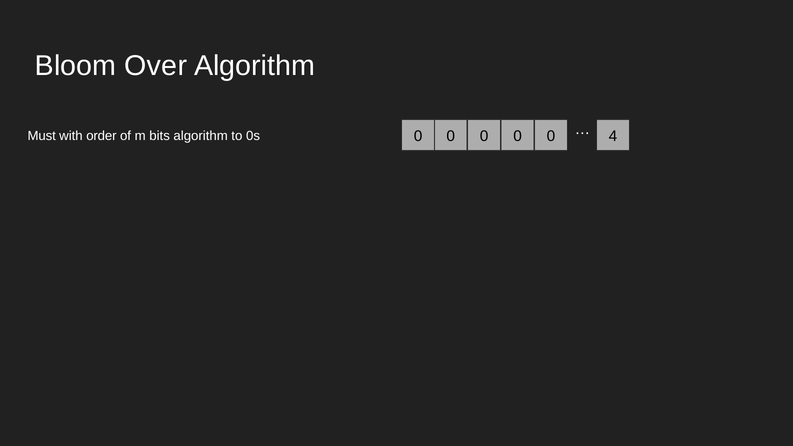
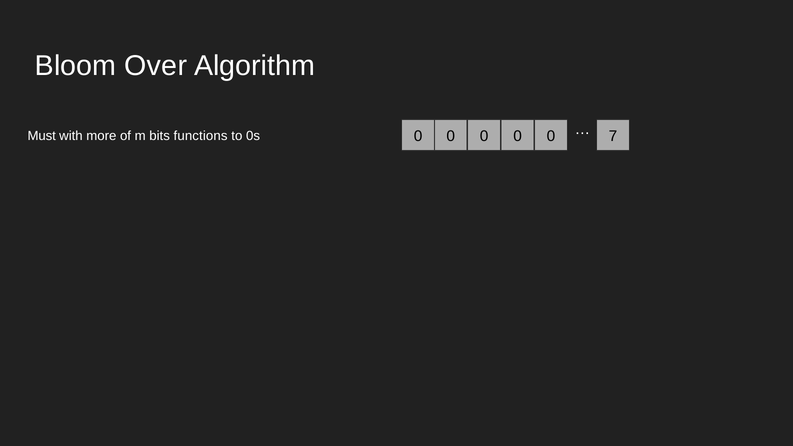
4: 4 -> 7
order: order -> more
bits algorithm: algorithm -> functions
